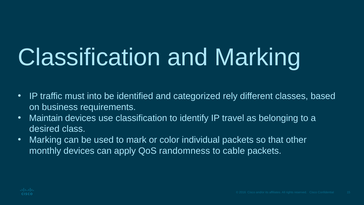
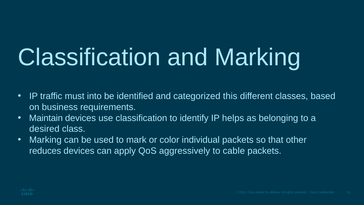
rely: rely -> this
travel: travel -> helps
monthly: monthly -> reduces
randomness: randomness -> aggressively
